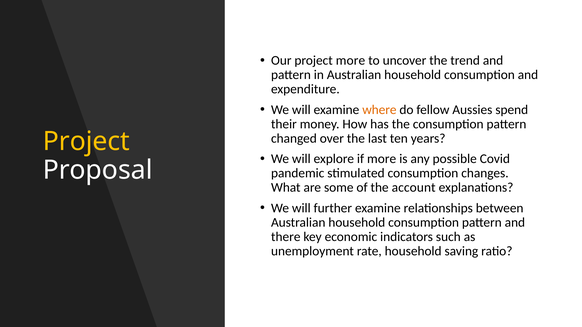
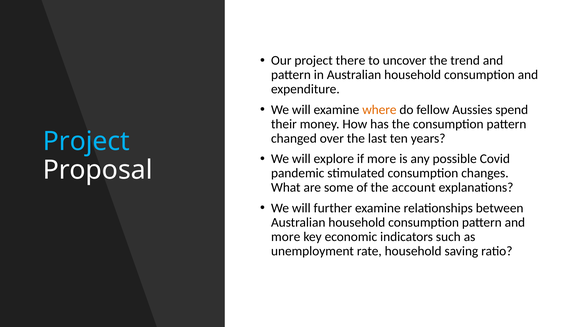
project more: more -> there
Project at (86, 141) colour: yellow -> light blue
there at (286, 237): there -> more
